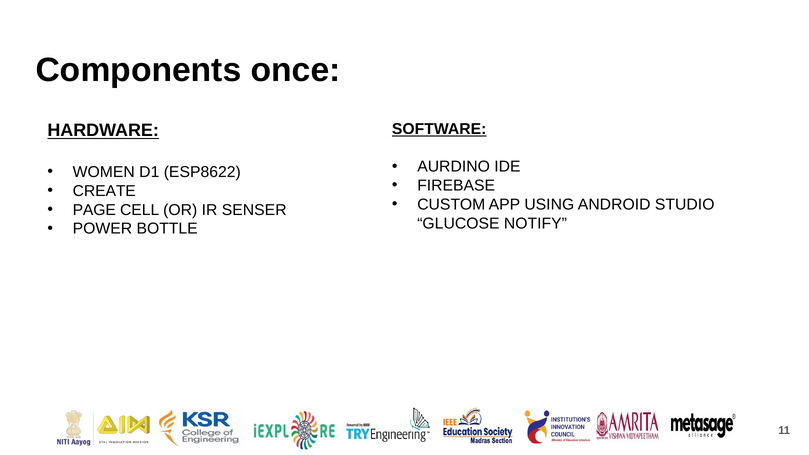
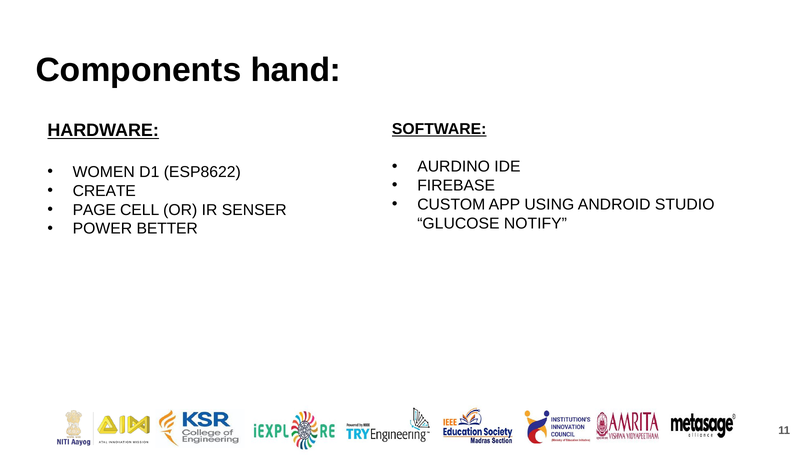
once: once -> hand
BOTTLE: BOTTLE -> BETTER
